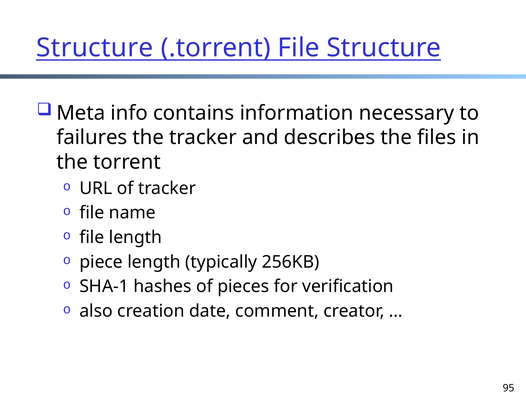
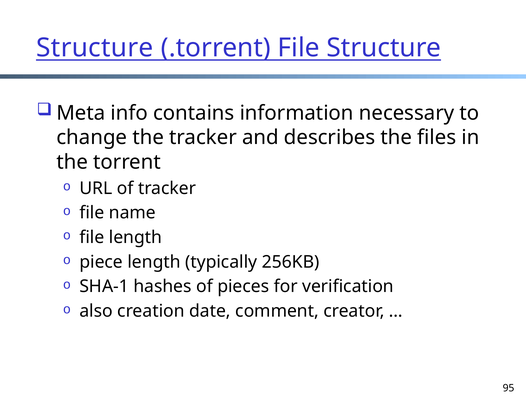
failures: failures -> change
